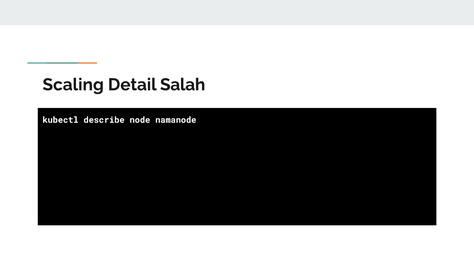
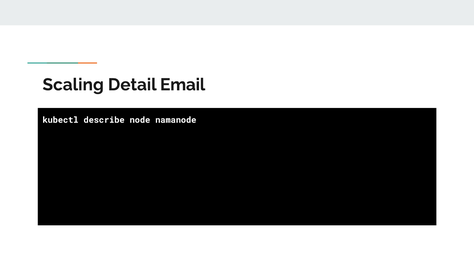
Salah: Salah -> Email
